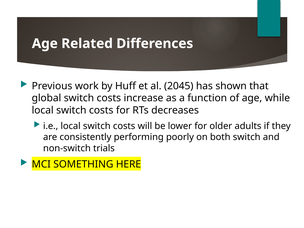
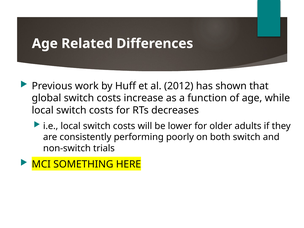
2045: 2045 -> 2012
